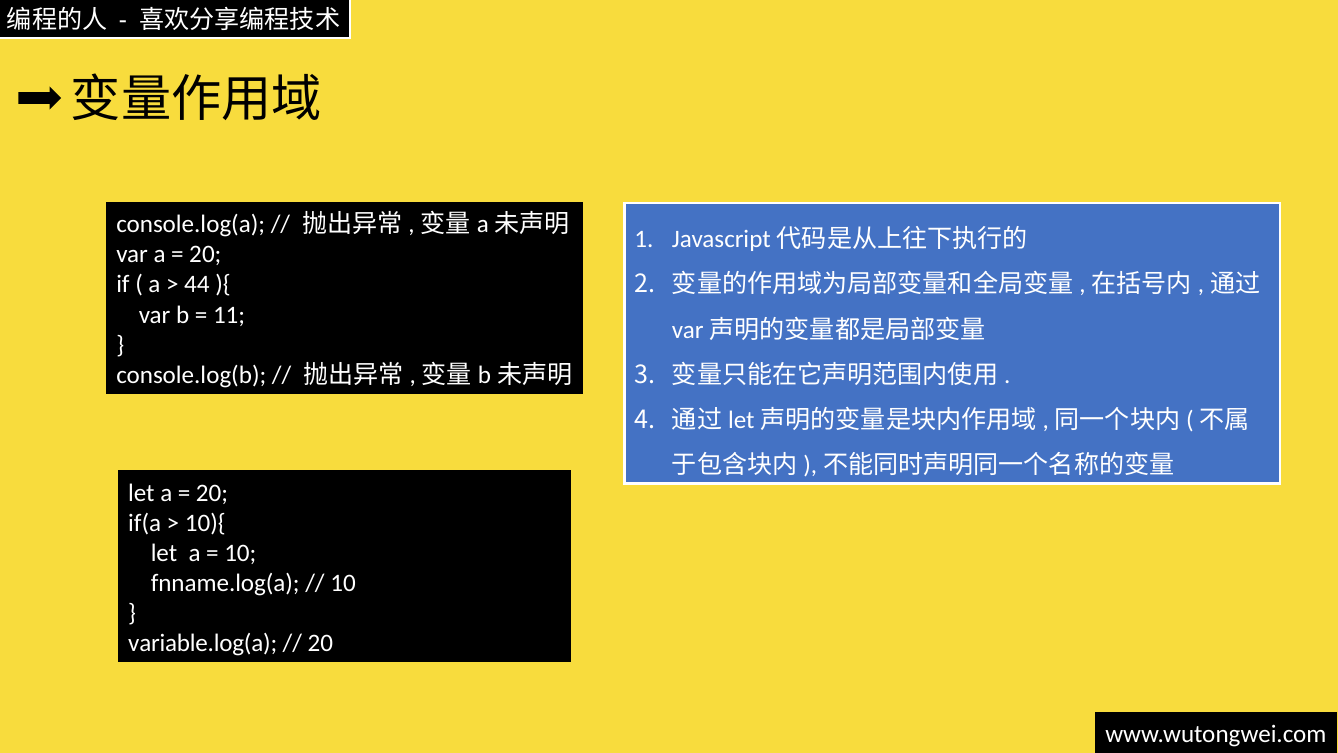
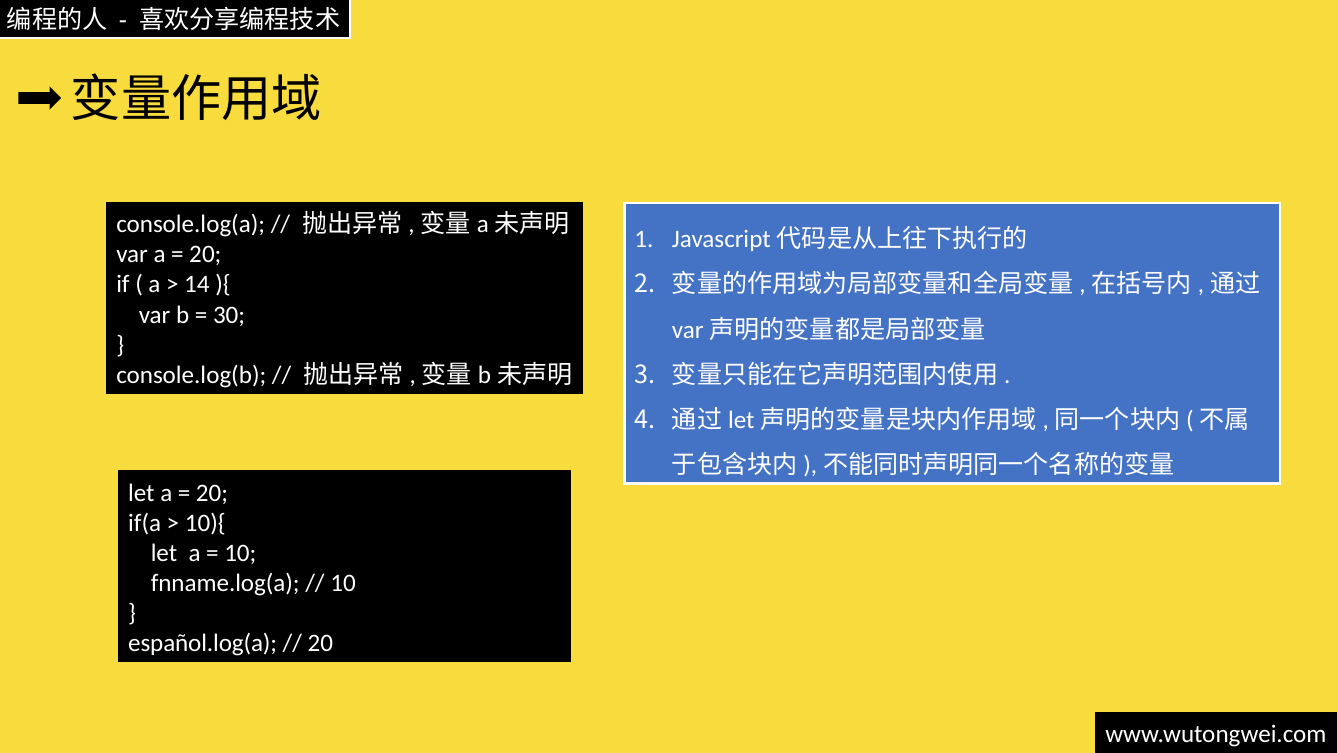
44: 44 -> 14
11: 11 -> 30
variable.log(a: variable.log(a -> español.log(a
